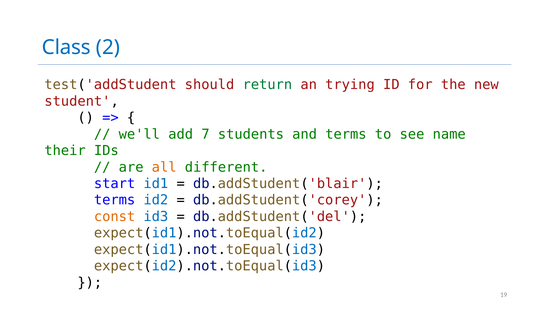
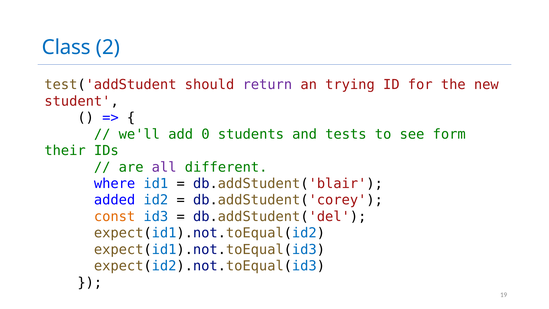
return colour: green -> purple
7: 7 -> 0
and terms: terms -> tests
name: name -> form
all colour: orange -> purple
start: start -> where
terms at (115, 200): terms -> added
